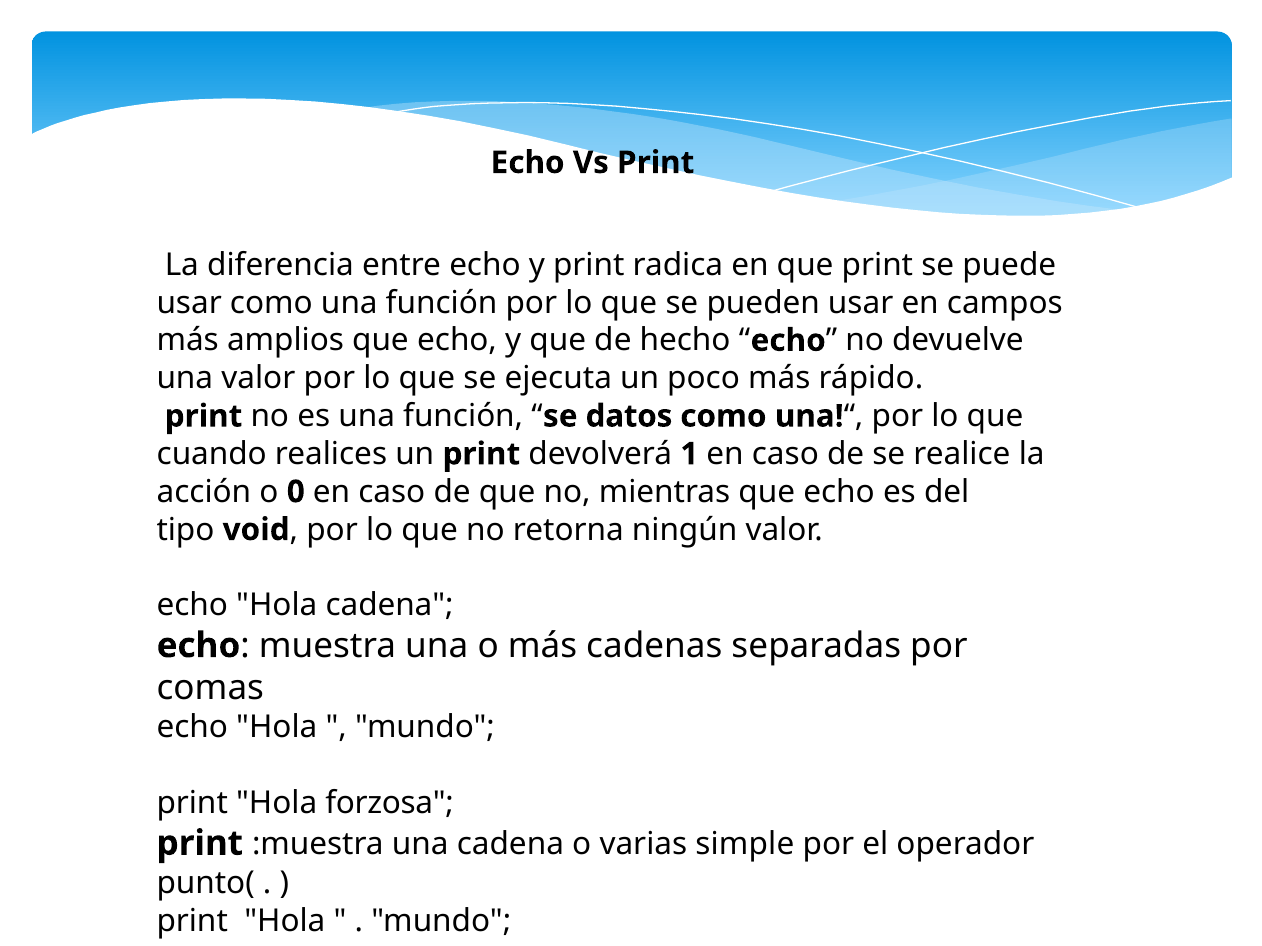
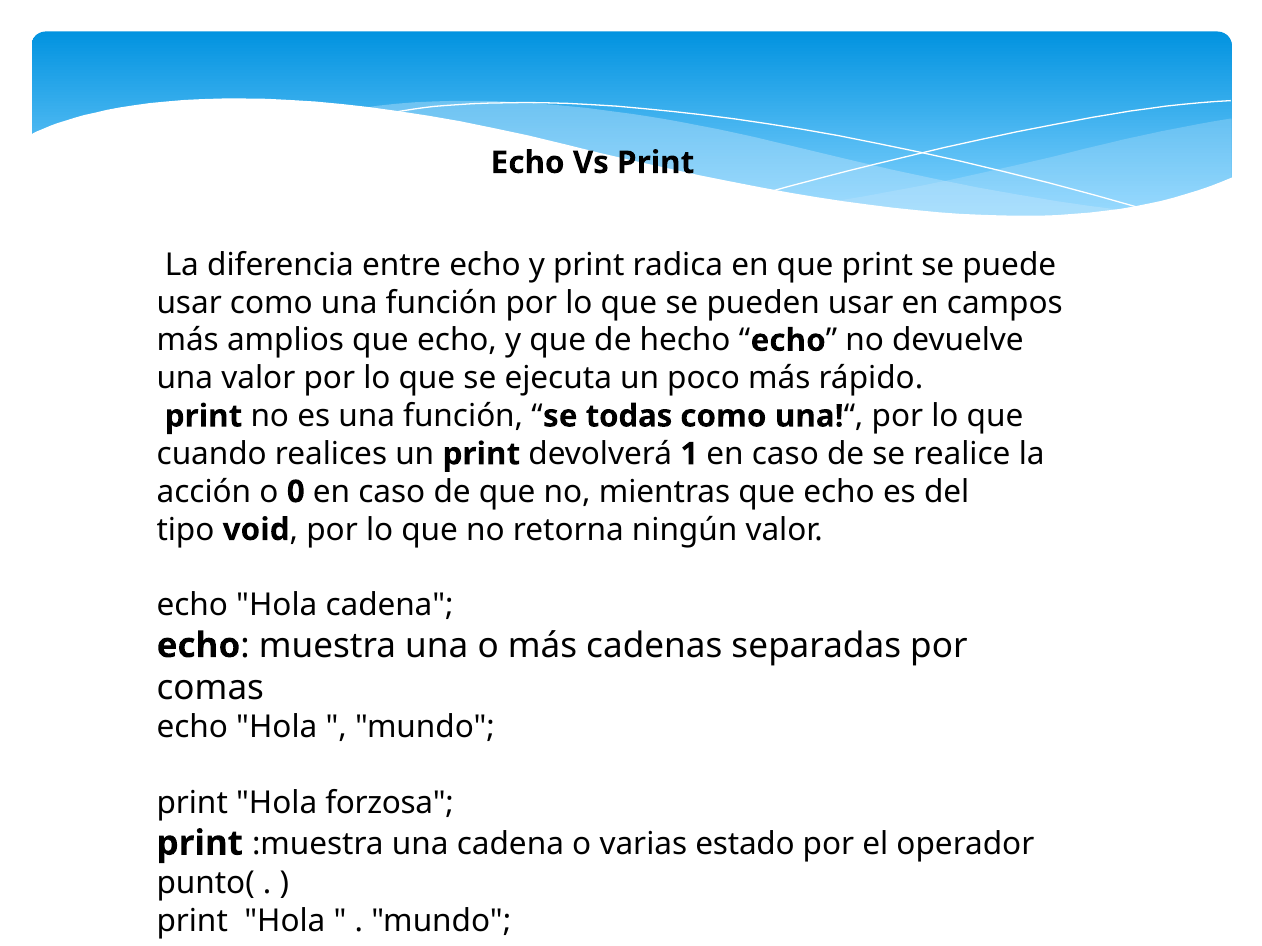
datos: datos -> todas
simple: simple -> estado
